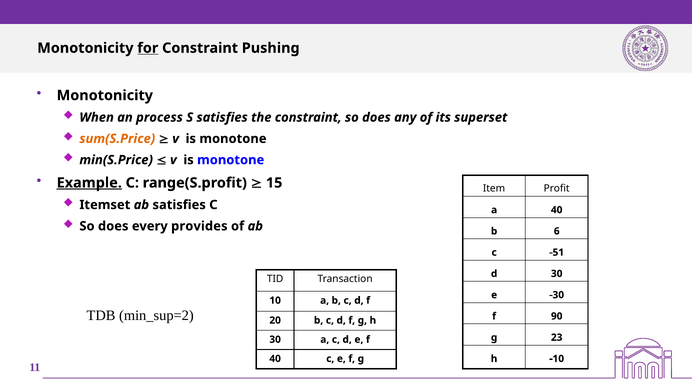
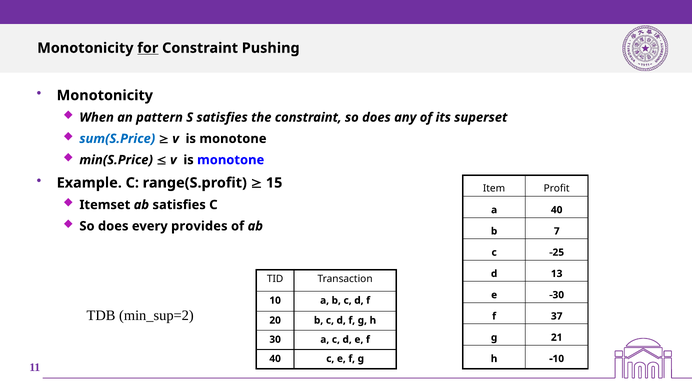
process: process -> pattern
sum(S.Price colour: orange -> blue
Example underline: present -> none
6: 6 -> 7
-51: -51 -> -25
d 30: 30 -> 13
90: 90 -> 37
23: 23 -> 21
